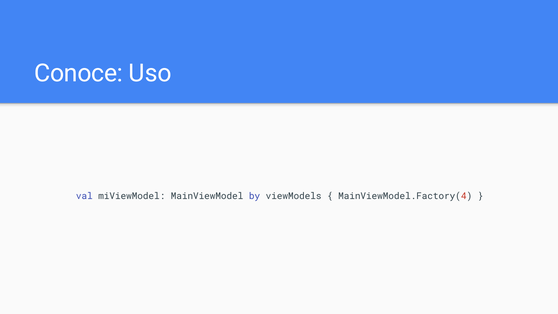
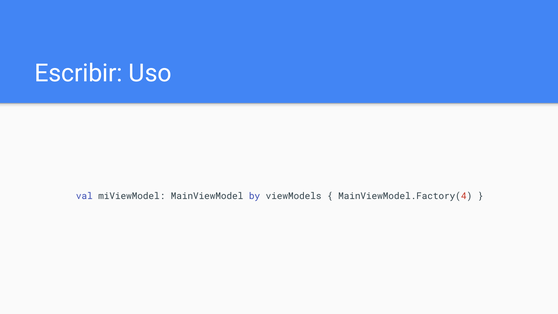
Conoce: Conoce -> Escribir
